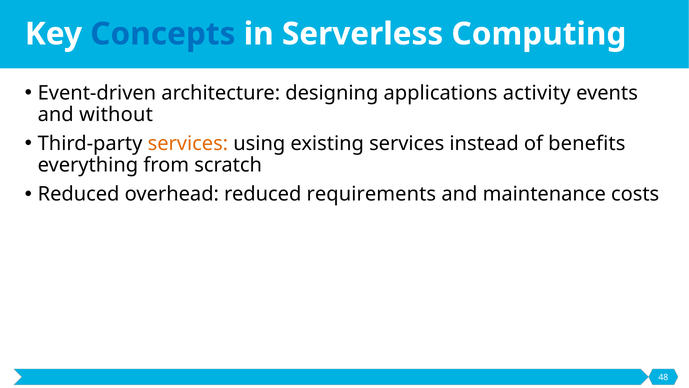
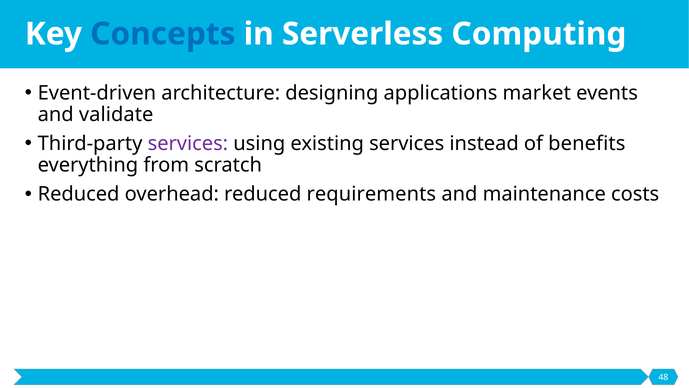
activity: activity -> market
without: without -> validate
services at (188, 143) colour: orange -> purple
